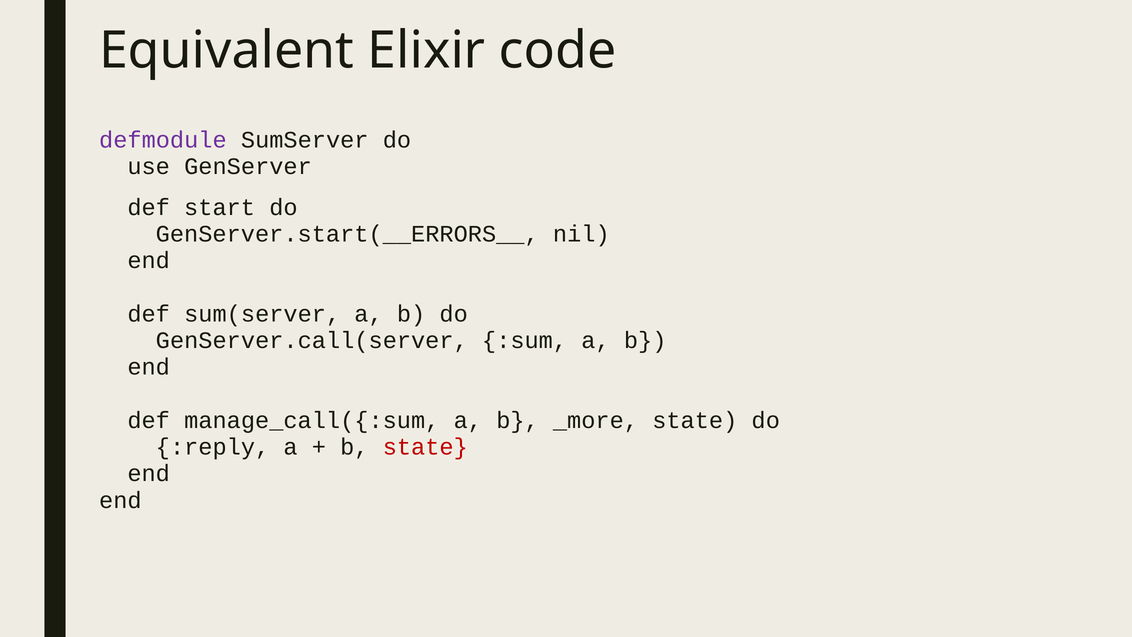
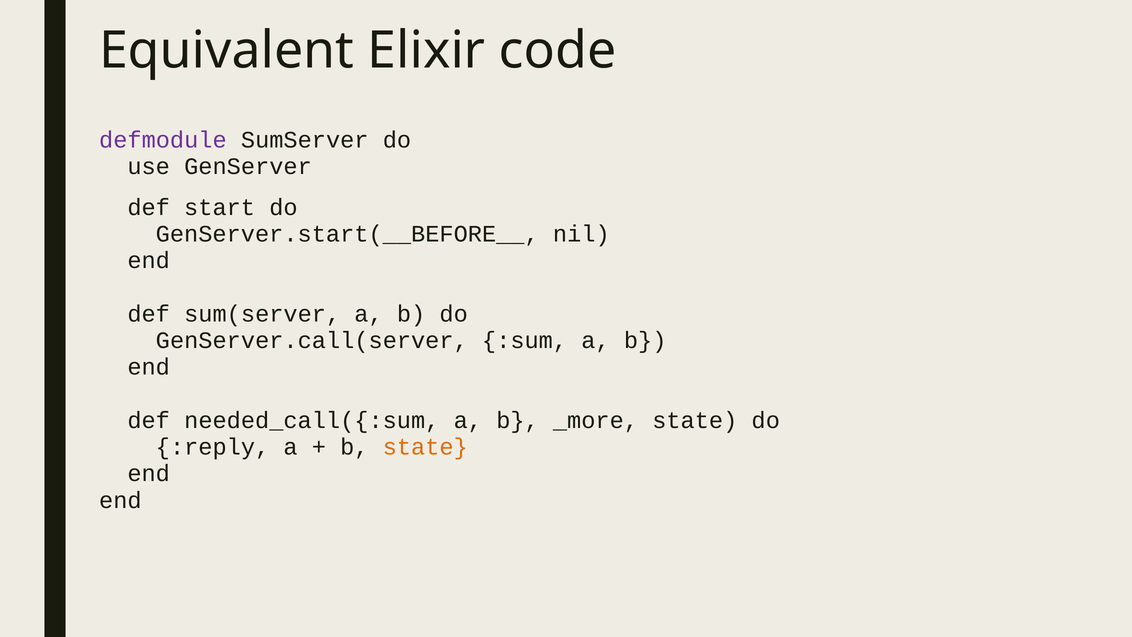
GenServer.start(__ERRORS__: GenServer.start(__ERRORS__ -> GenServer.start(__BEFORE__
manage_call({:sum: manage_call({:sum -> needed_call({:sum
state at (425, 447) colour: red -> orange
